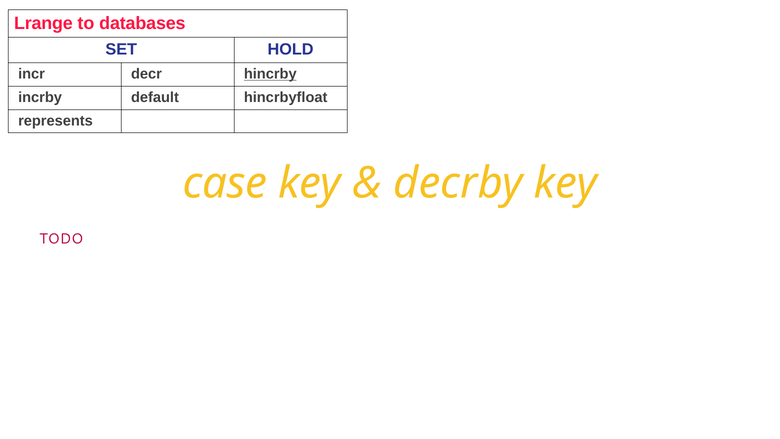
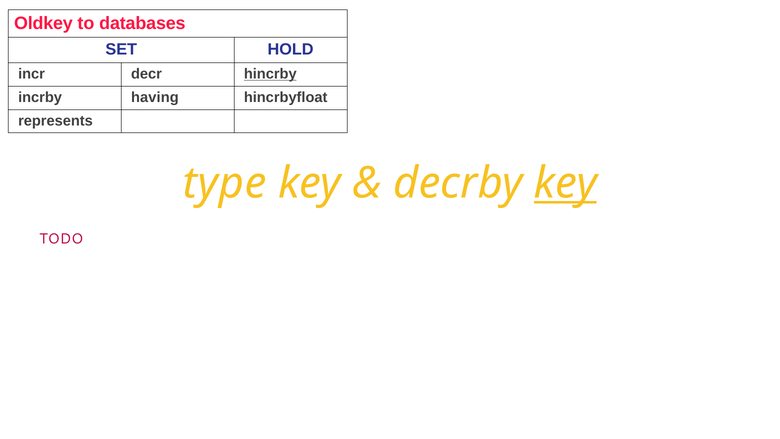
Lrange: Lrange -> Oldkey
default: default -> having
case: case -> type
key at (565, 183) underline: none -> present
